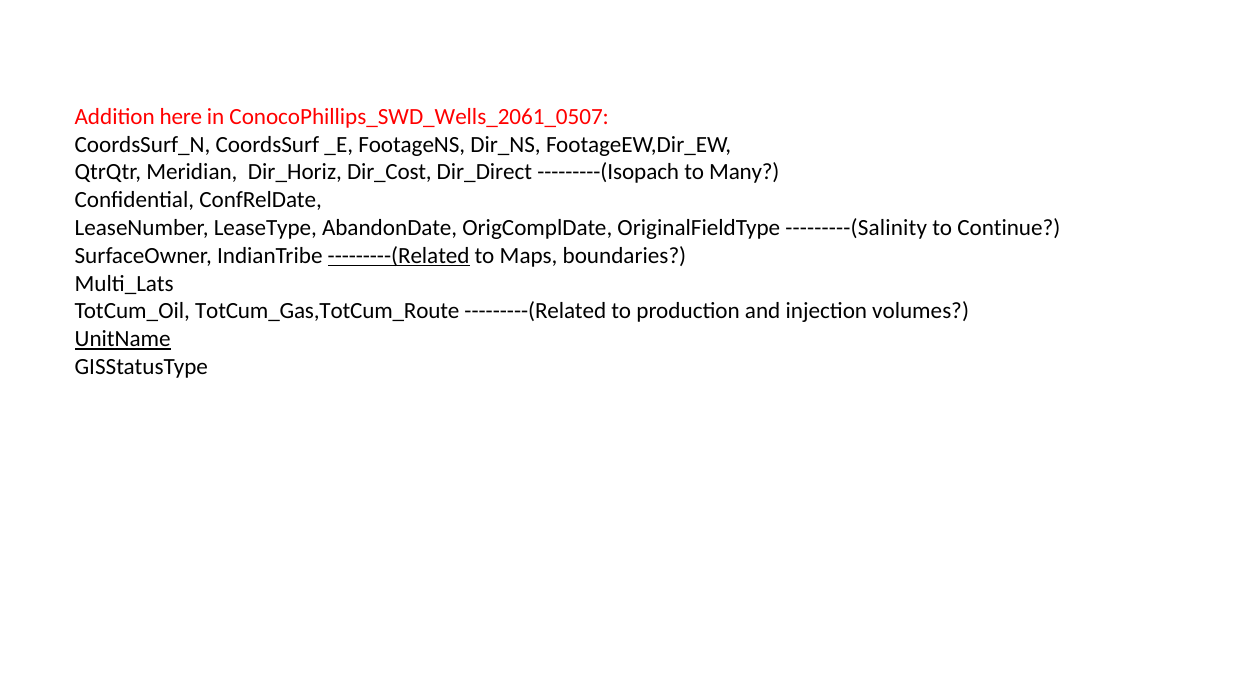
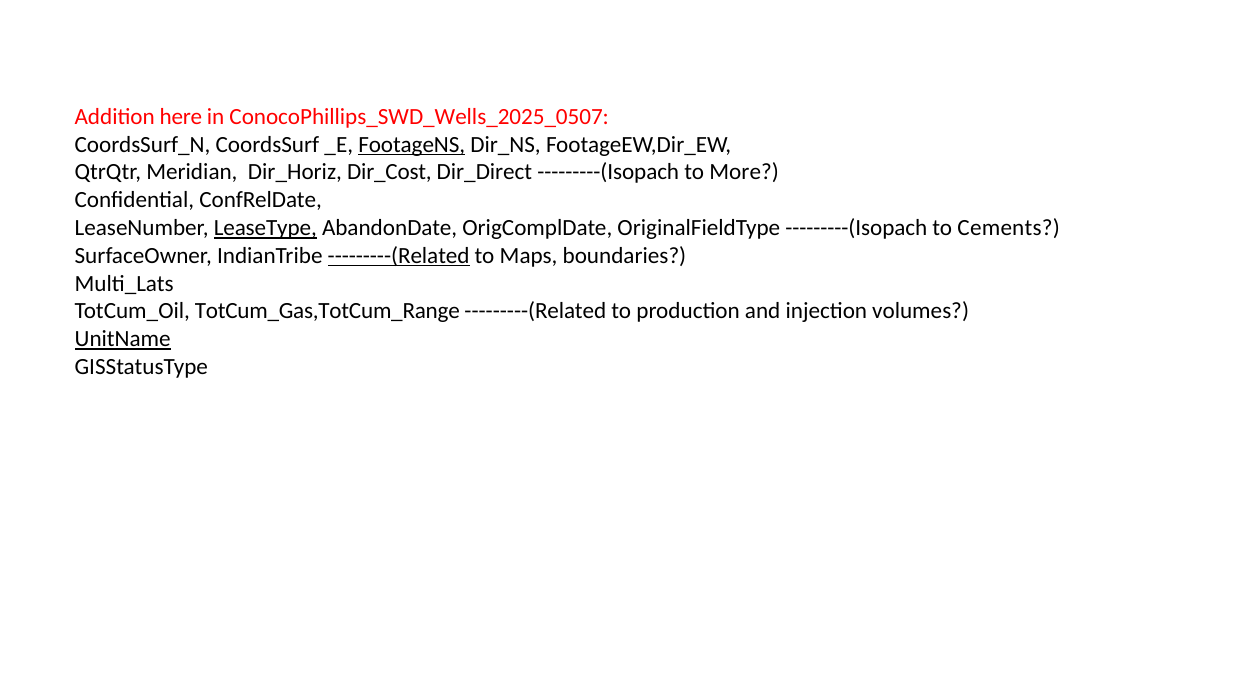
ConocoPhillips_SWD_Wells_2061_0507: ConocoPhillips_SWD_Wells_2061_0507 -> ConocoPhillips_SWD_Wells_2025_0507
FootageNS underline: none -> present
Many: Many -> More
LeaseType underline: none -> present
OriginalFieldType ---------(Salinity: ---------(Salinity -> ---------(Isopach
Continue: Continue -> Cements
TotCum_Gas,TotCum_Route: TotCum_Gas,TotCum_Route -> TotCum_Gas,TotCum_Range
